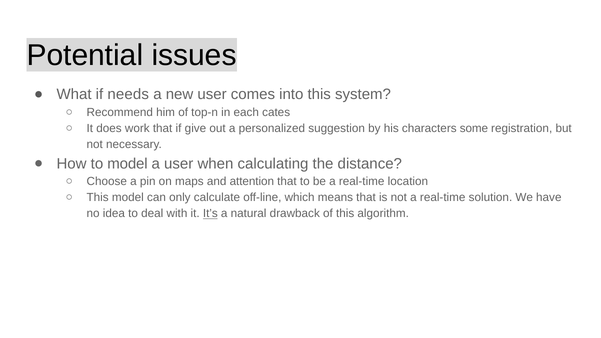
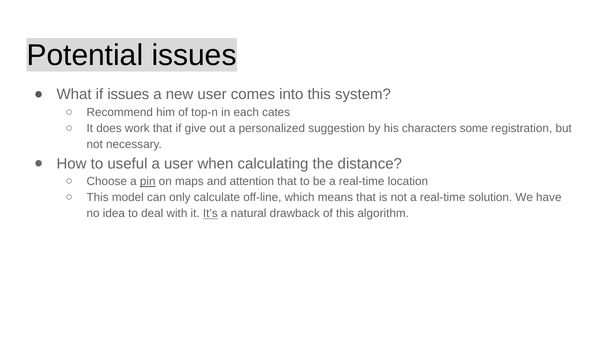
if needs: needs -> issues
to model: model -> useful
pin underline: none -> present
